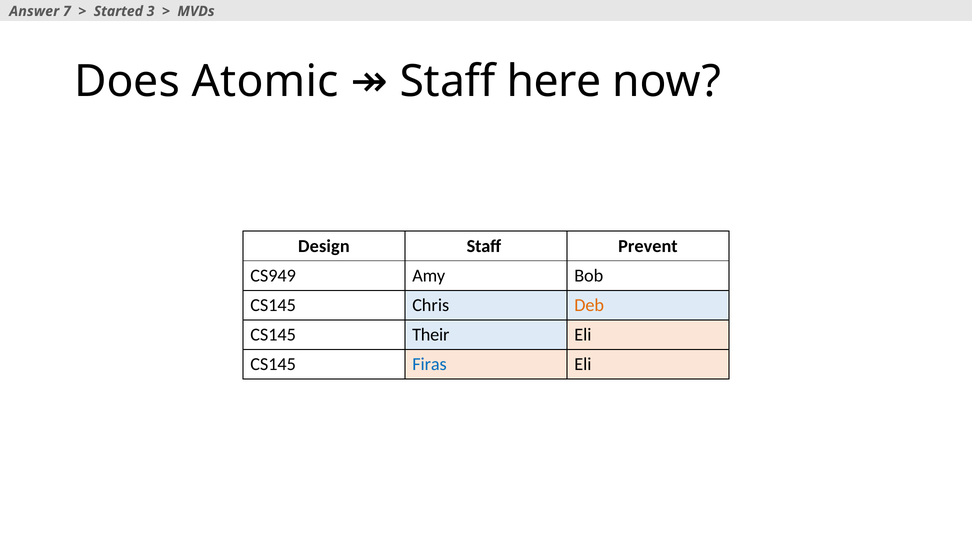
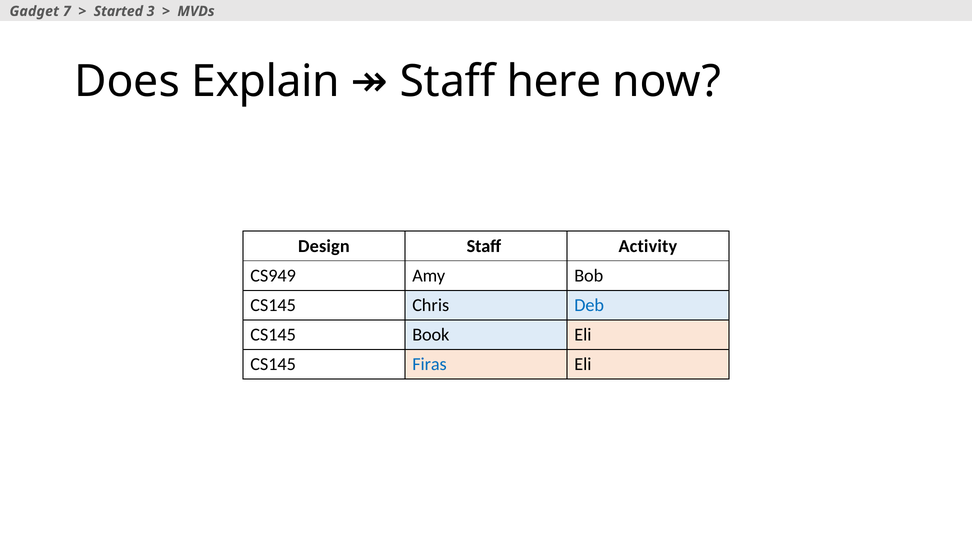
Answer: Answer -> Gadget
Atomic: Atomic -> Explain
Prevent: Prevent -> Activity
Deb colour: orange -> blue
Their: Their -> Book
